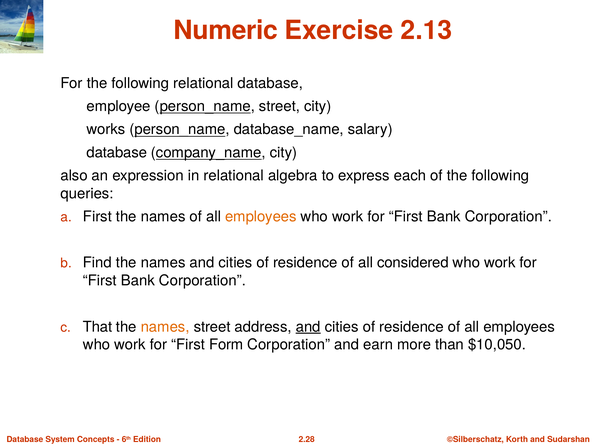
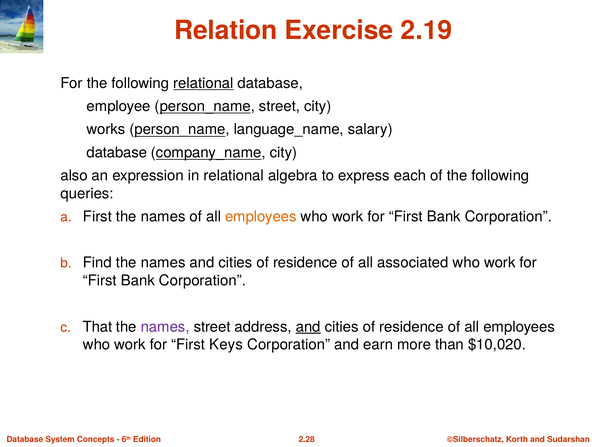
Numeric: Numeric -> Relation
2.13: 2.13 -> 2.19
relational at (203, 83) underline: none -> present
database_name: database_name -> language_name
considered: considered -> associated
names at (165, 327) colour: orange -> purple
Form: Form -> Keys
$10,050: $10,050 -> $10,020
